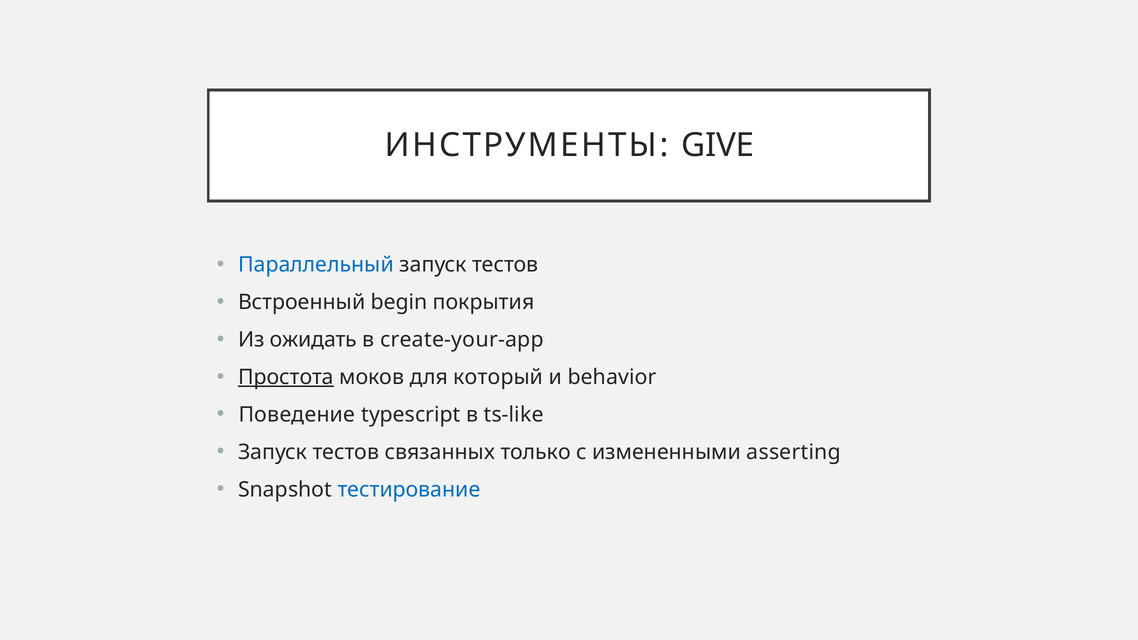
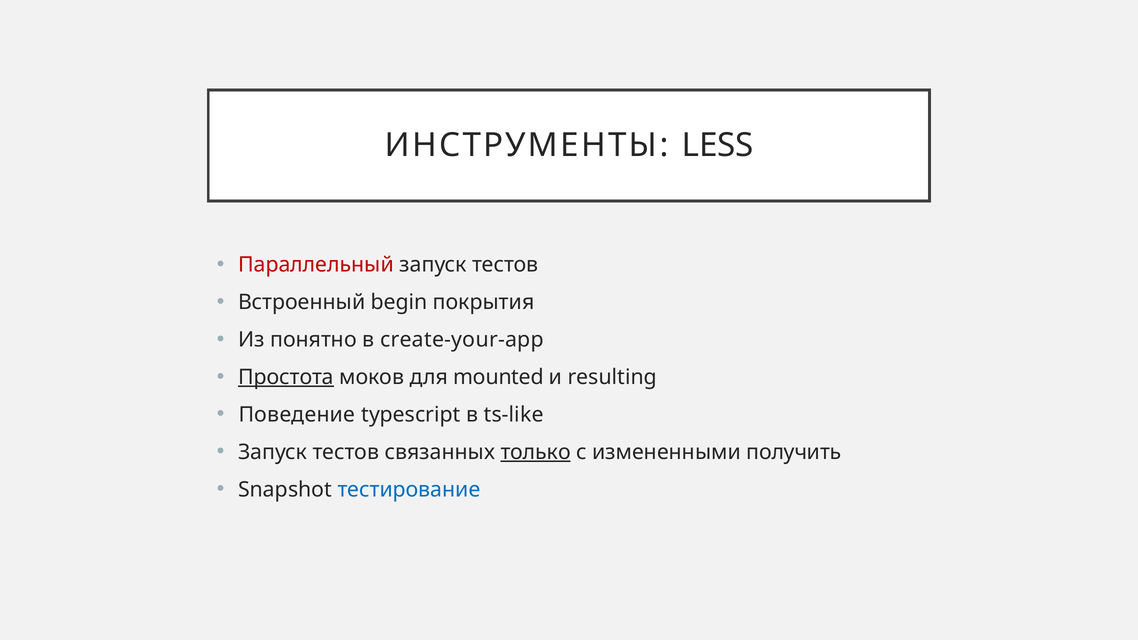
GIVE: GIVE -> LESS
Параллельный colour: blue -> red
ожидать: ожидать -> понятно
который: который -> mounted
behavior: behavior -> resulting
только underline: none -> present
asserting: asserting -> получить
